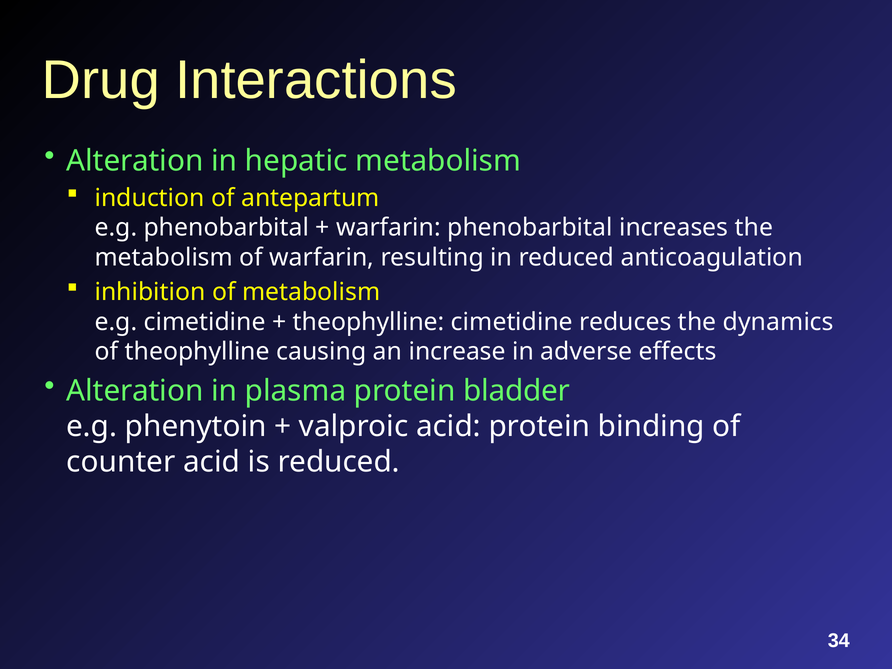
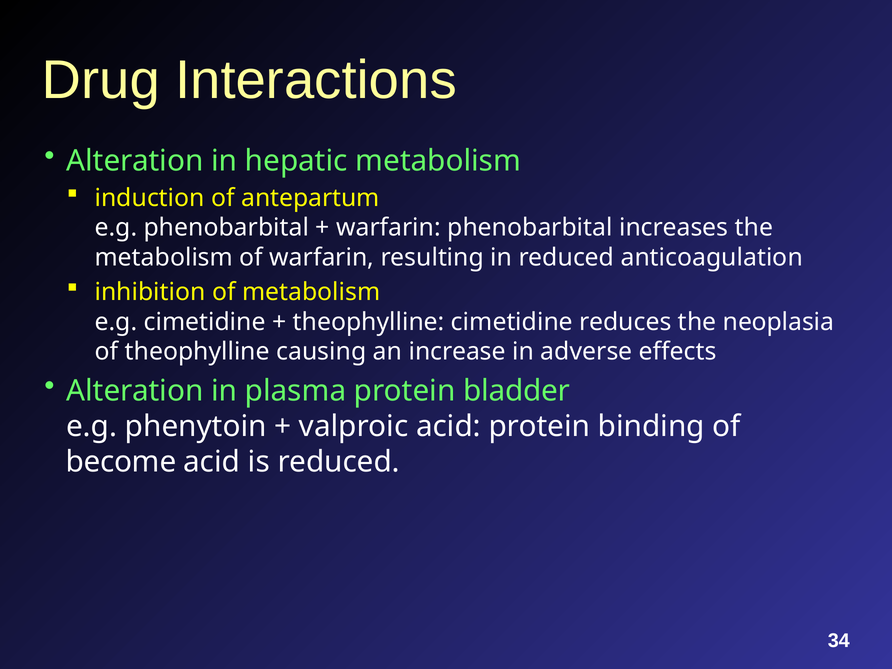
dynamics: dynamics -> neoplasia
counter: counter -> become
